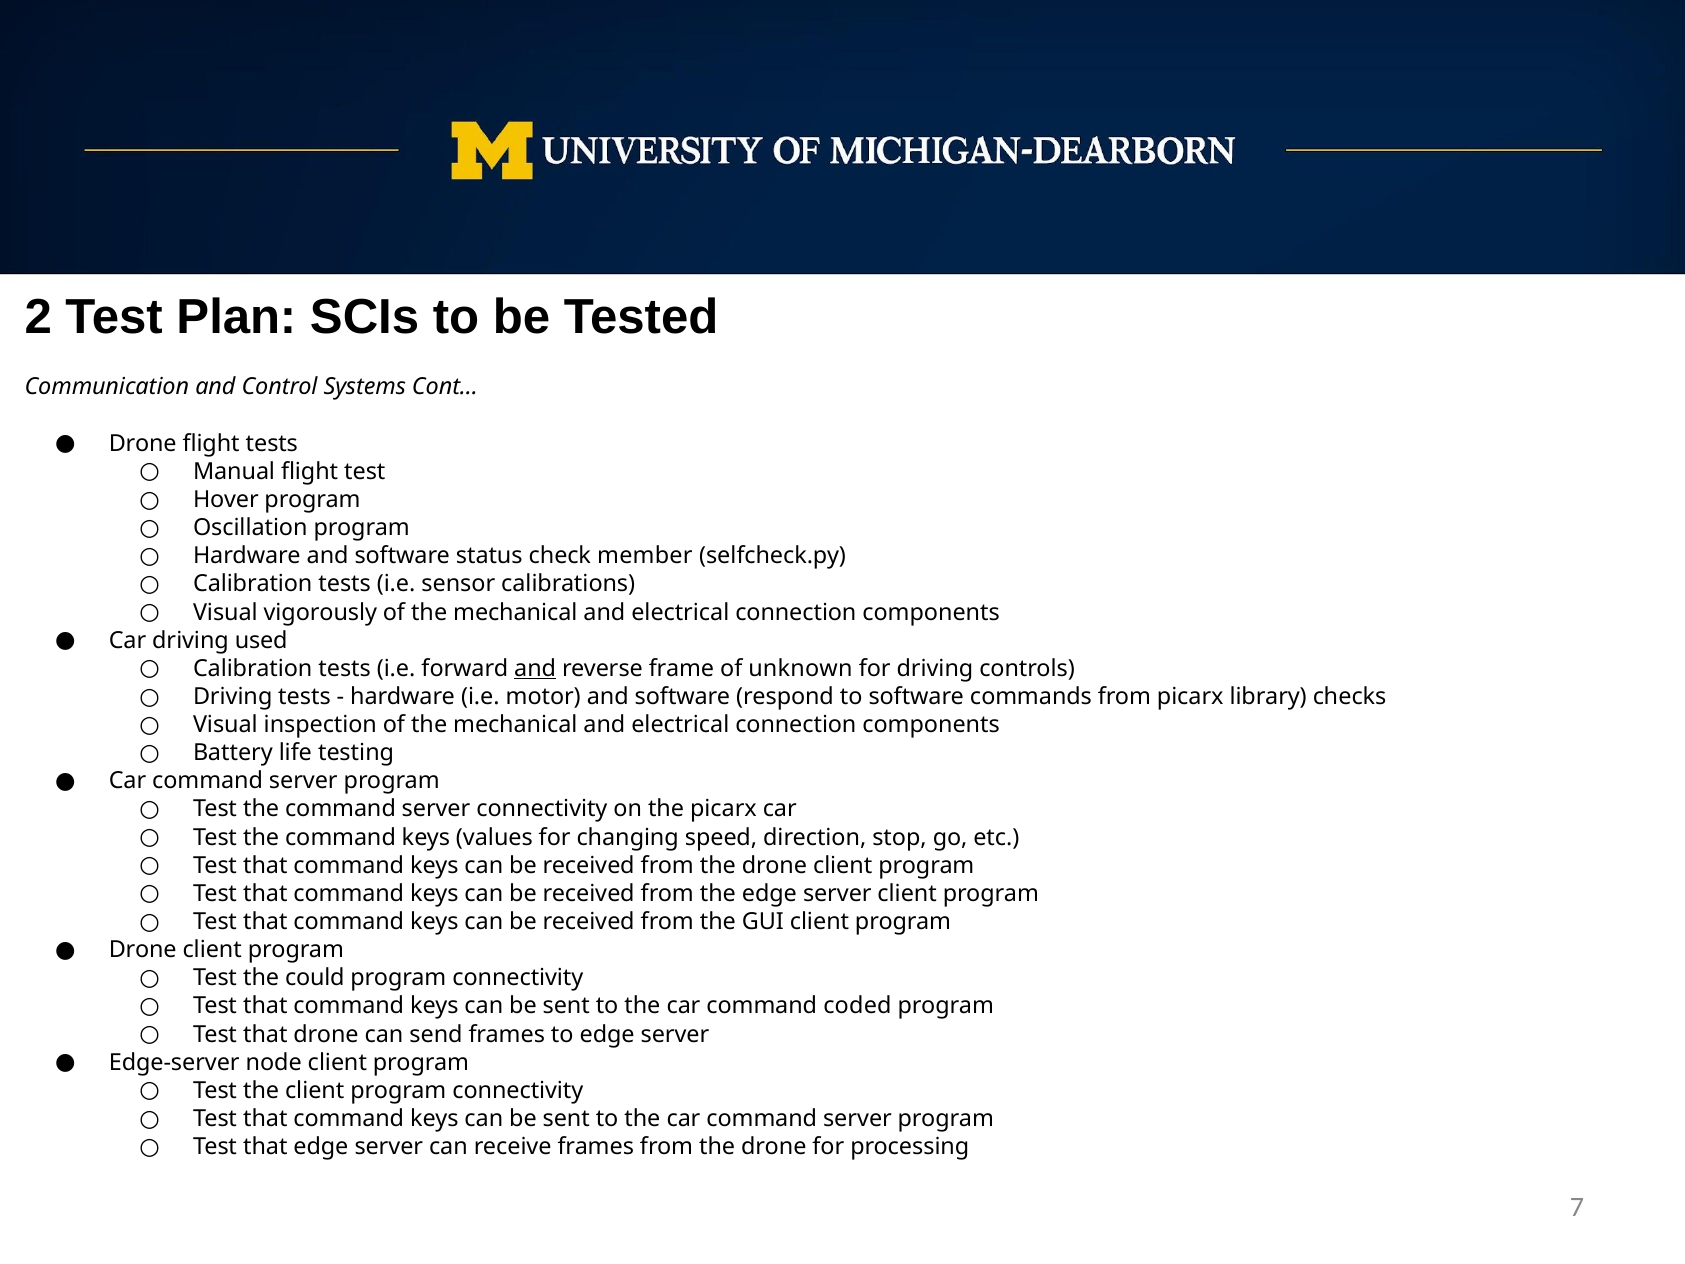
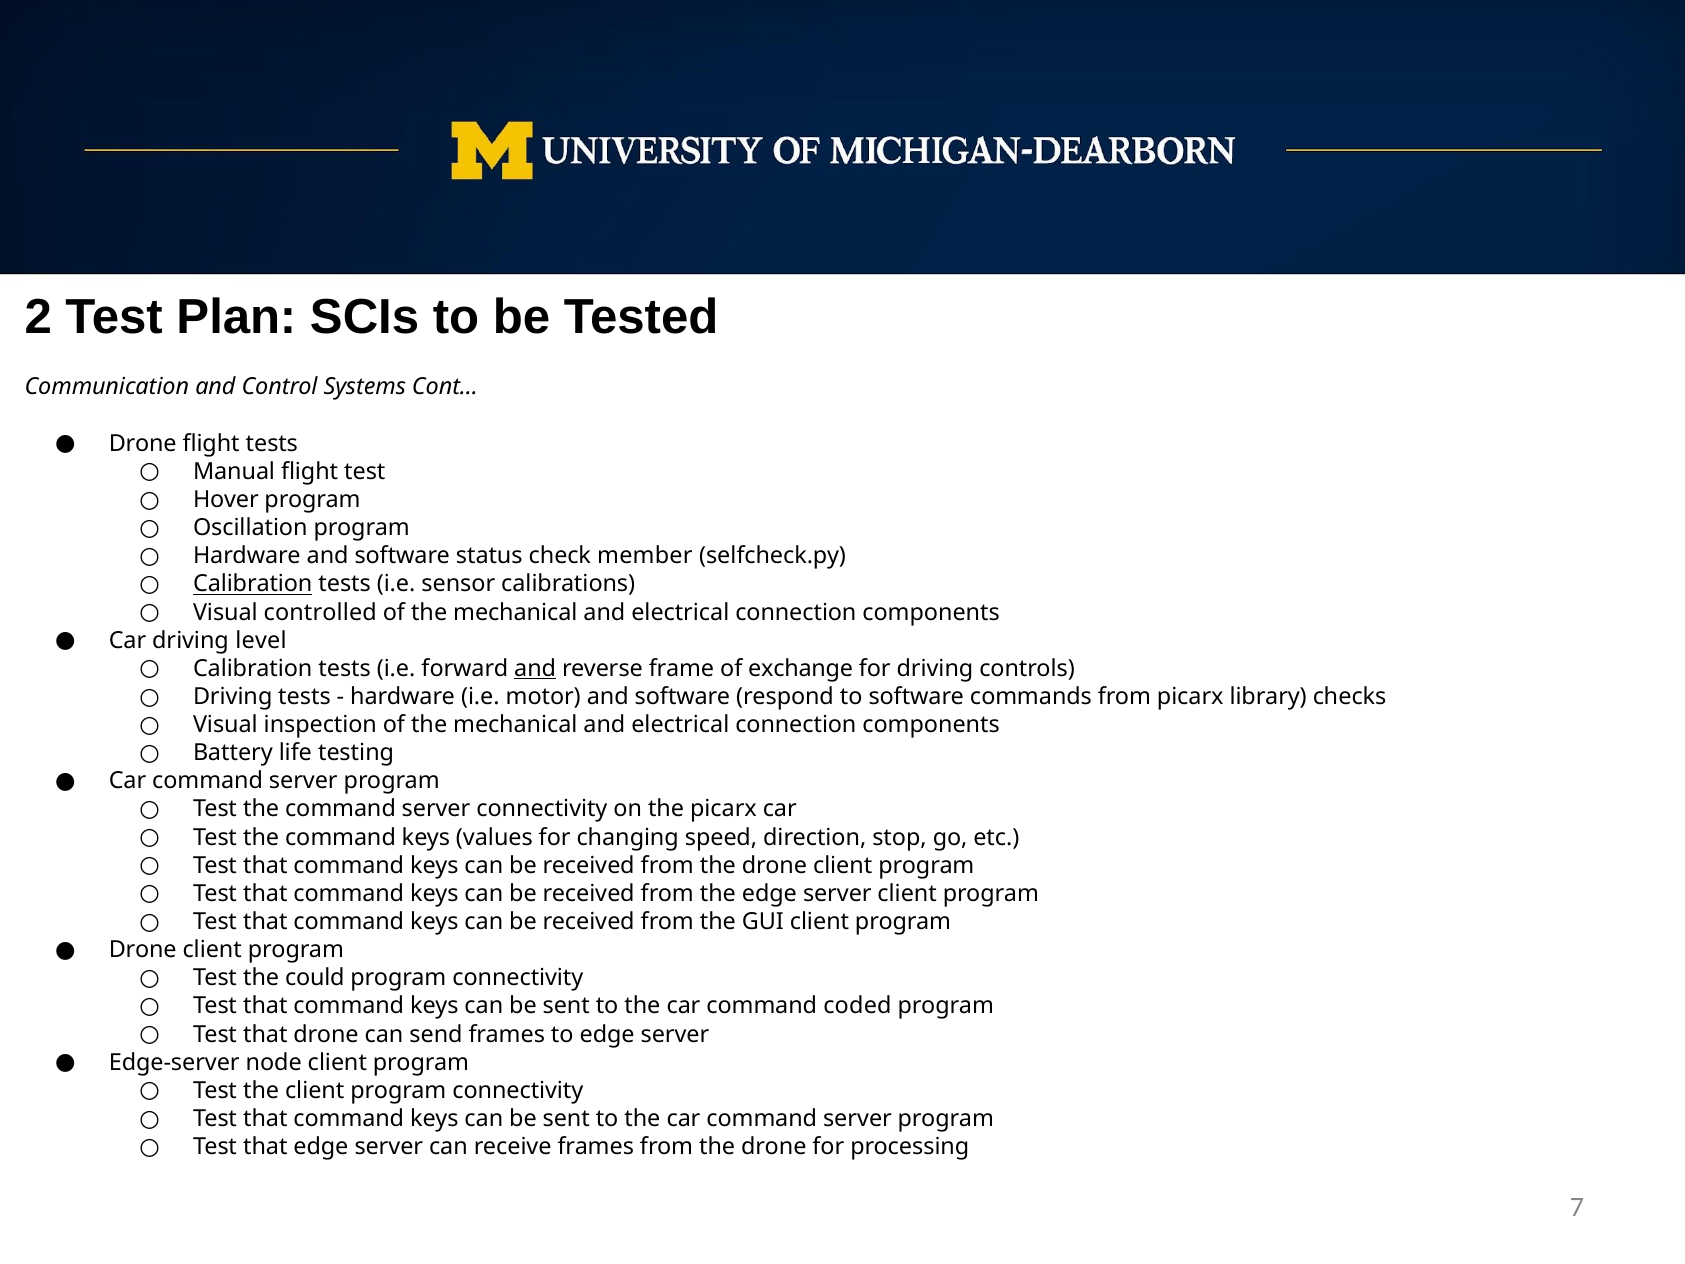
Calibration at (253, 584) underline: none -> present
vigorously: vigorously -> controlled
used: used -> level
unknown: unknown -> exchange
